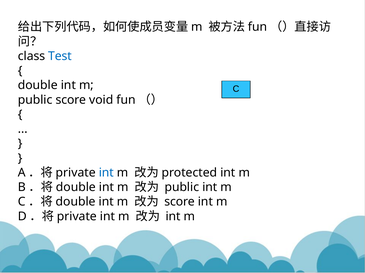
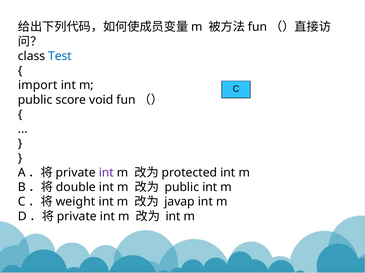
double at (38, 85): double -> import
int at (106, 173) colour: blue -> purple
double at (76, 202): double -> weight
score at (180, 202): score -> javap
